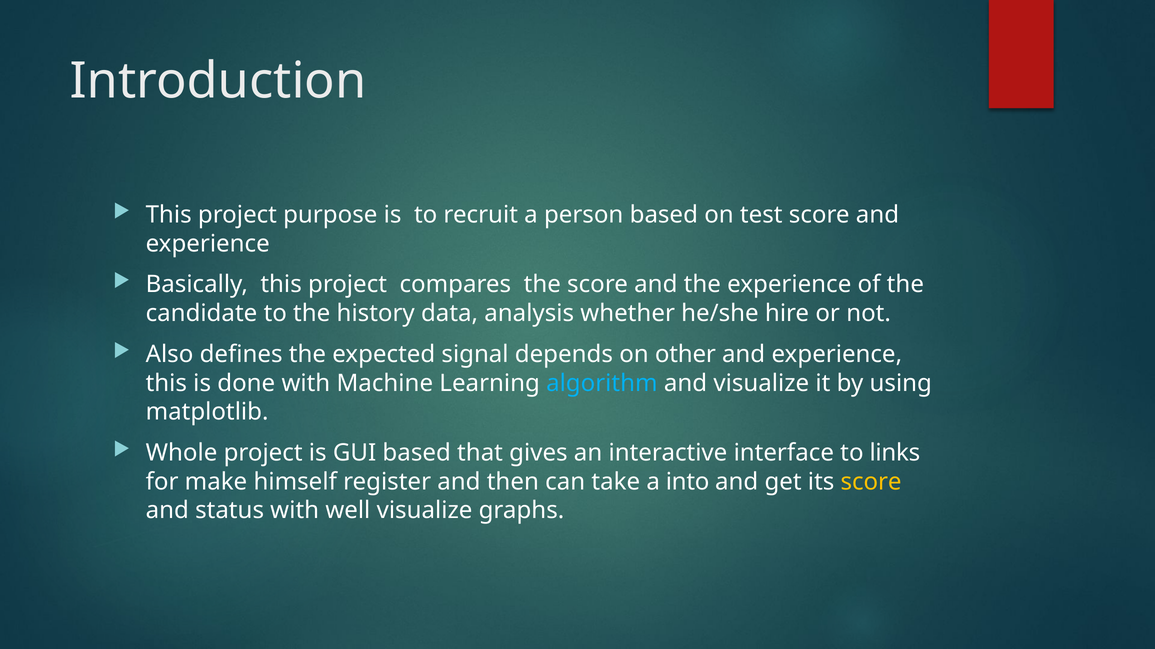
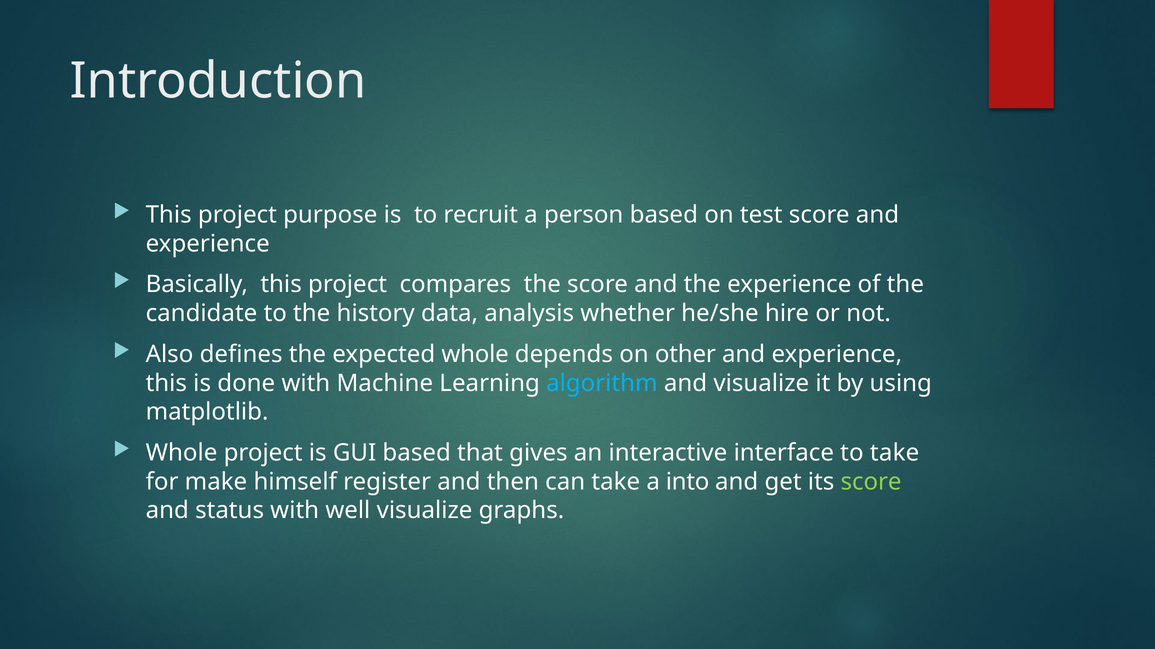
expected signal: signal -> whole
to links: links -> take
score at (871, 482) colour: yellow -> light green
